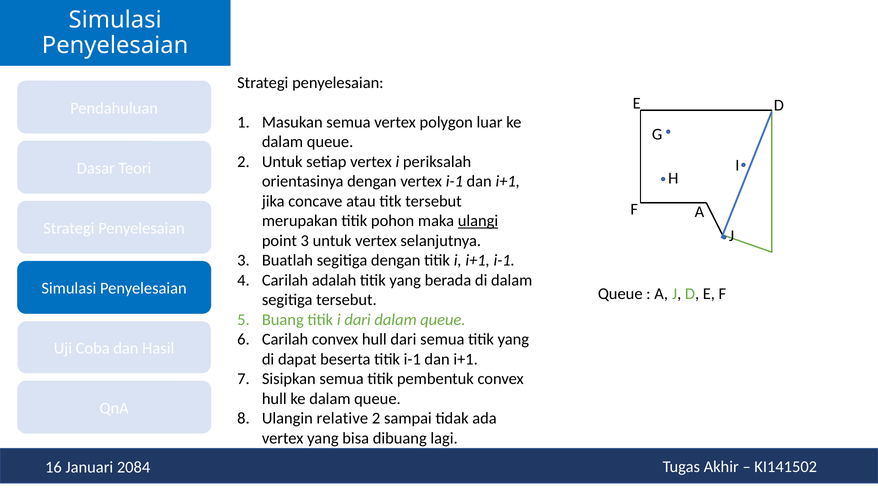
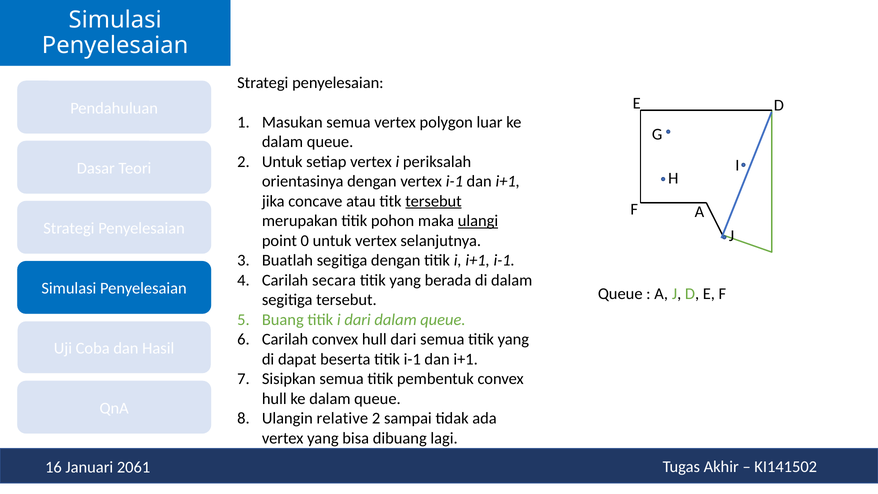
tersebut at (433, 201) underline: none -> present
point 3: 3 -> 0
adalah: adalah -> secara
2084: 2084 -> 2061
